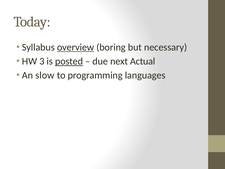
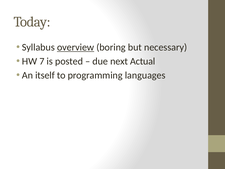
3: 3 -> 7
posted underline: present -> none
slow: slow -> itself
